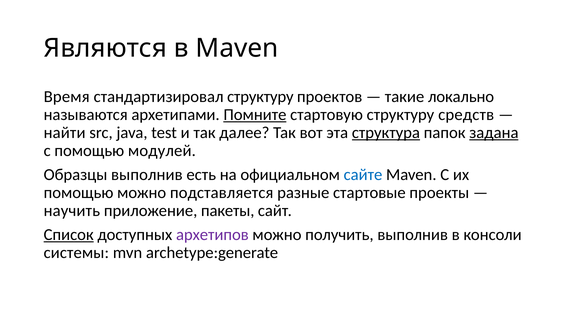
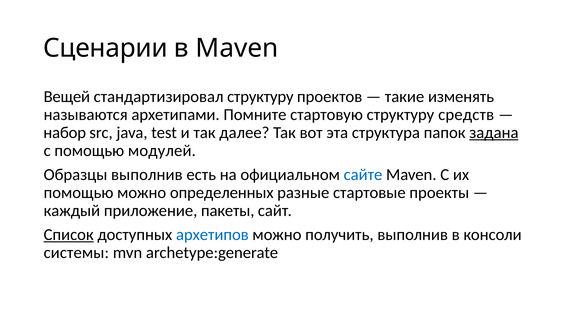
Являются: Являются -> Сценарии
Время: Время -> Вещей
локально: локально -> изменять
Помните underline: present -> none
найти: найти -> набор
структура underline: present -> none
подставляется: подставляется -> определенных
научить: научить -> каждый
архетипов colour: purple -> blue
